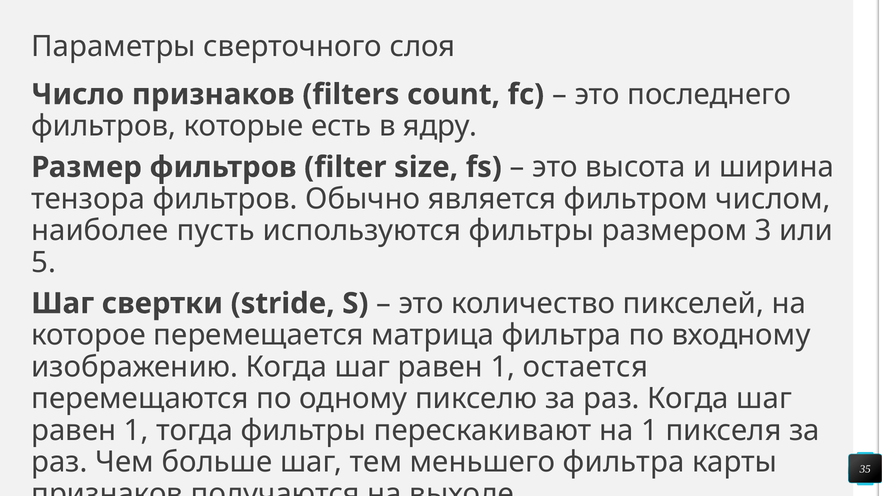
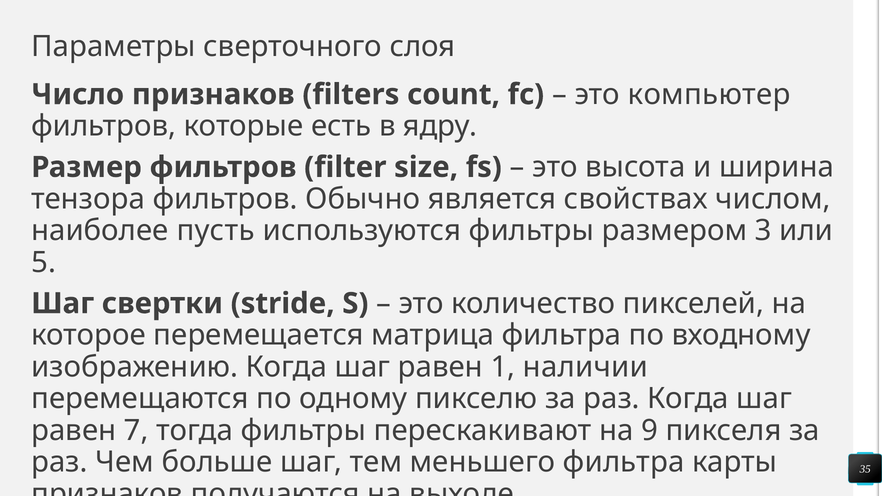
последнего: последнего -> компьютер
фильтром: фильтром -> свойствах
остается: остается -> наличии
1 at (136, 431): 1 -> 7
на 1: 1 -> 9
